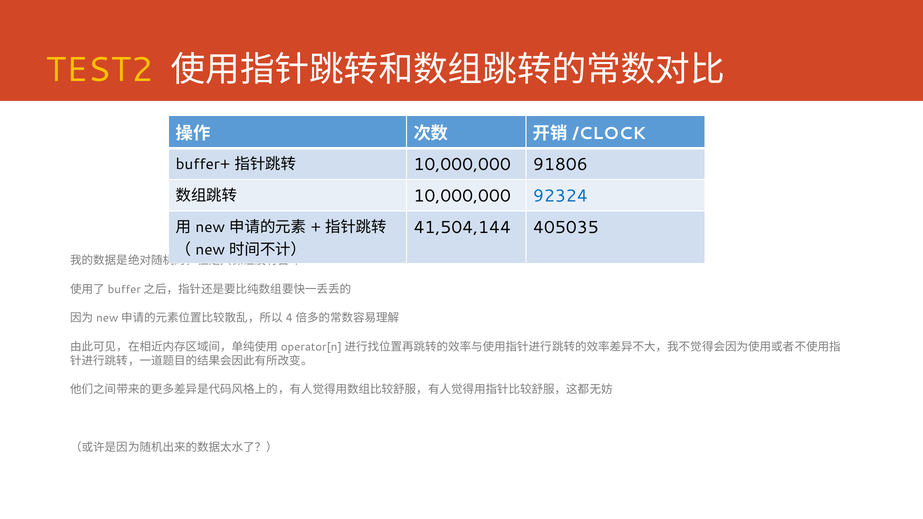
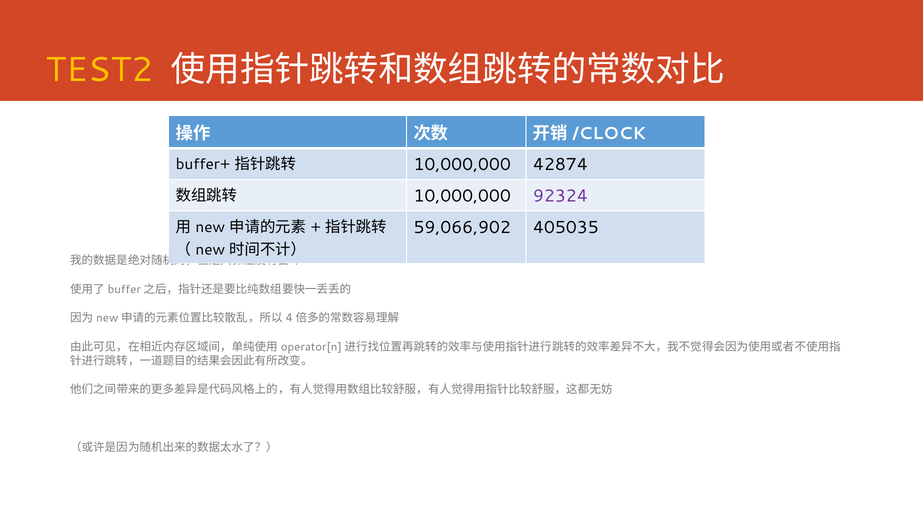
91806: 91806 -> 42874
92324 colour: blue -> purple
41,504,144: 41,504,144 -> 59,066,902
